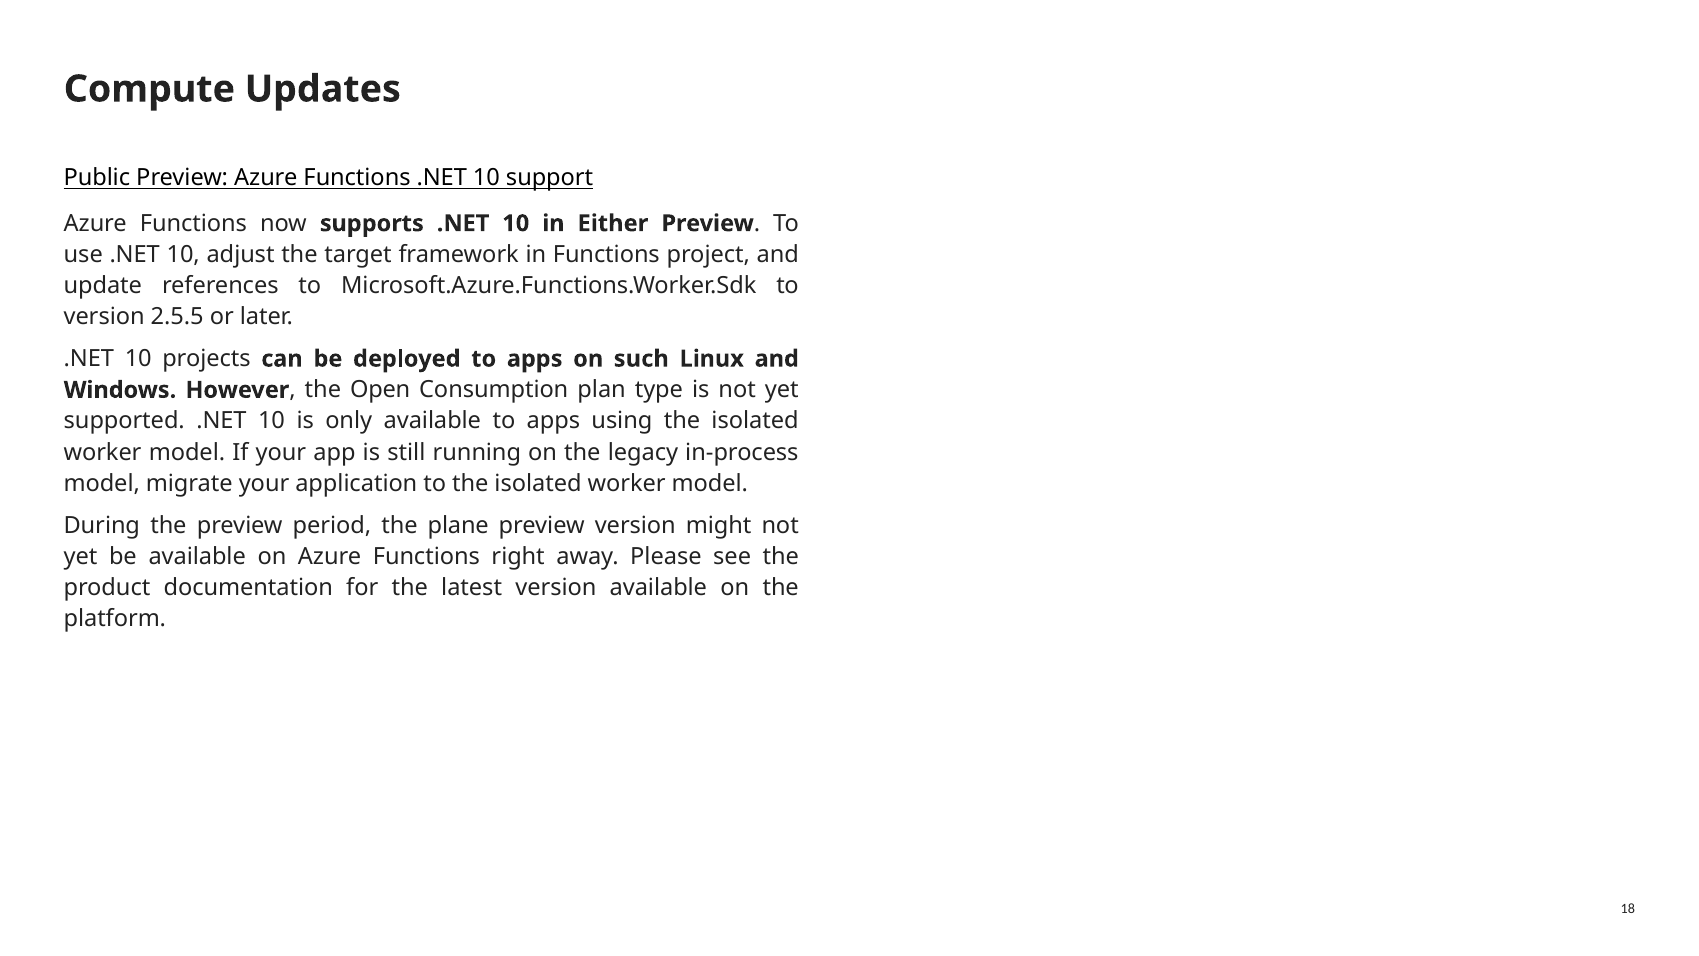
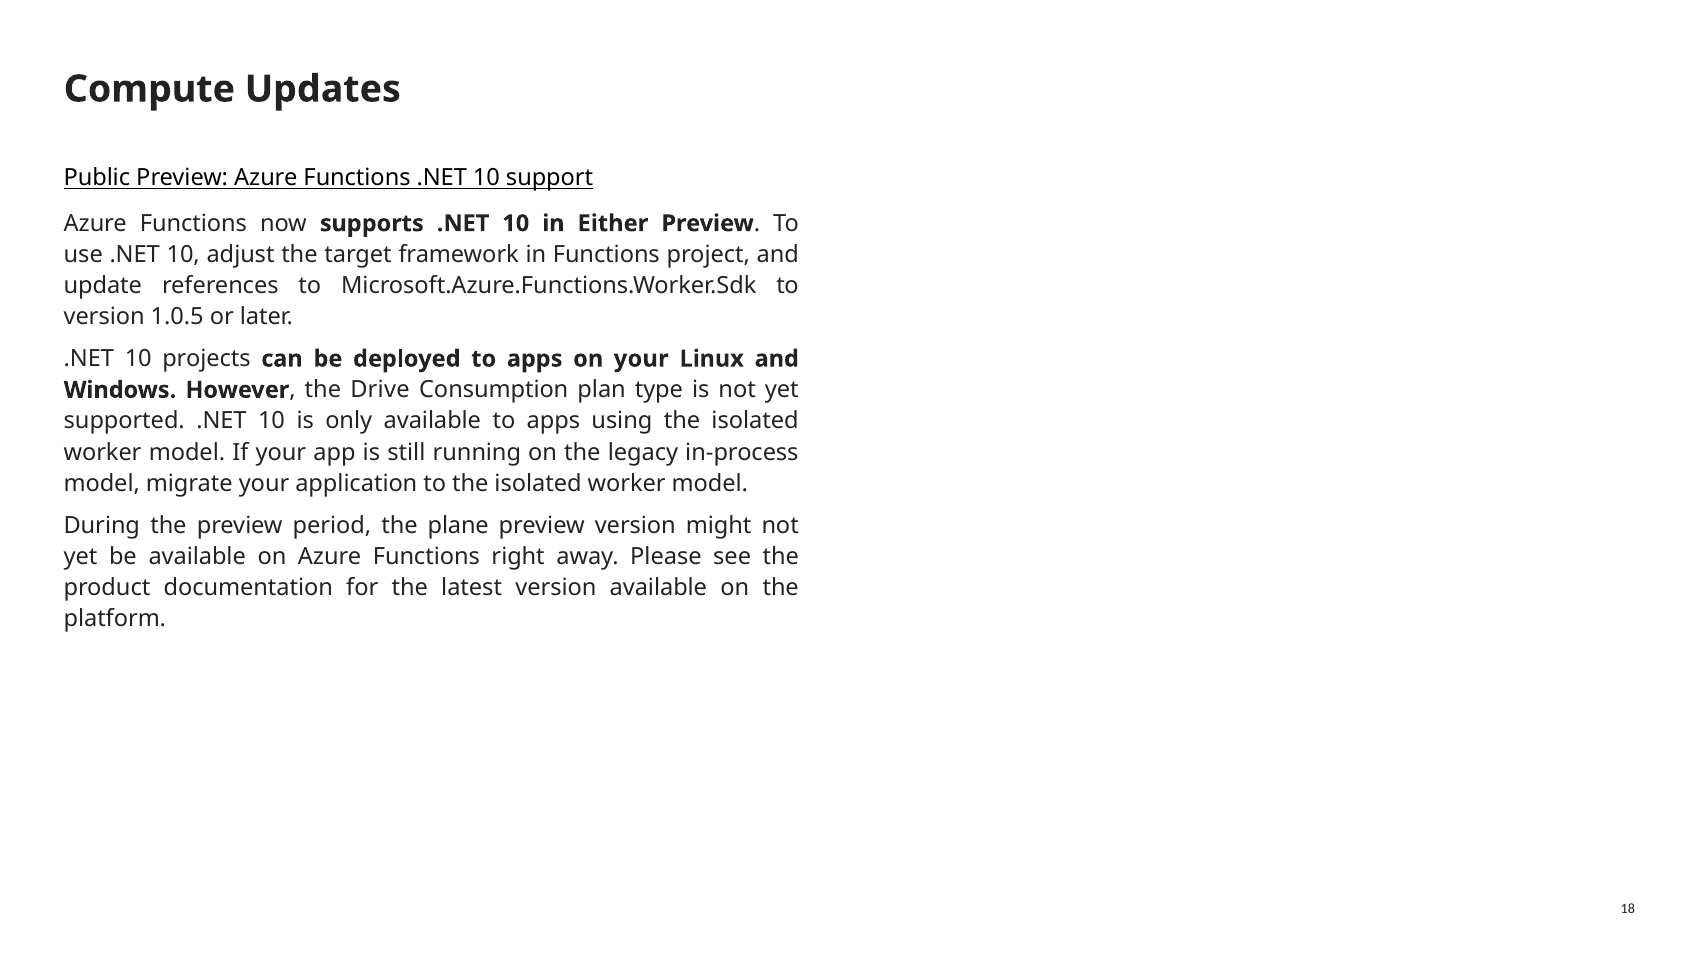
2.5.5: 2.5.5 -> 1.0.5
on such: such -> your
Open: Open -> Drive
